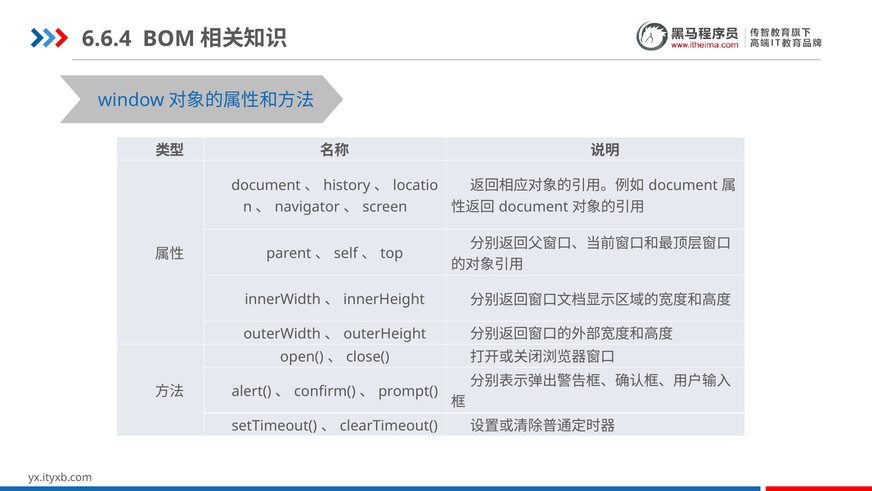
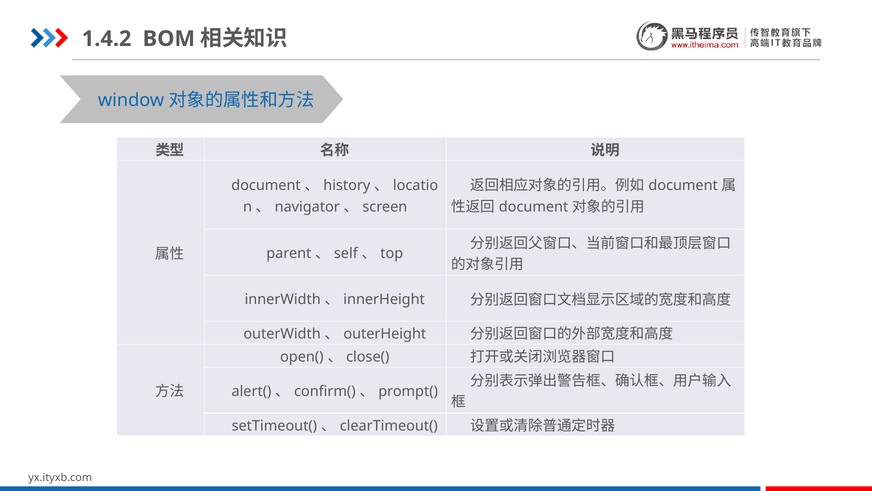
6.6.4: 6.6.4 -> 1.4.2
